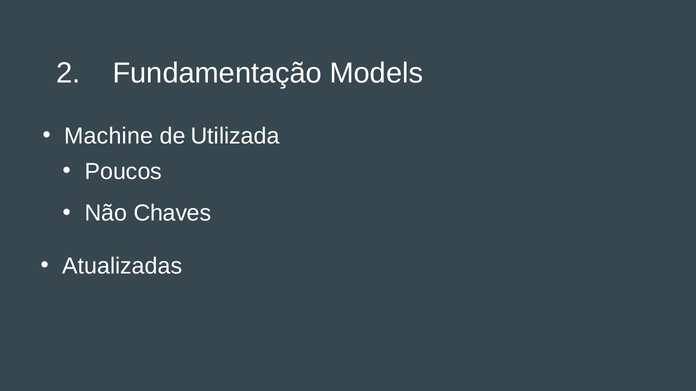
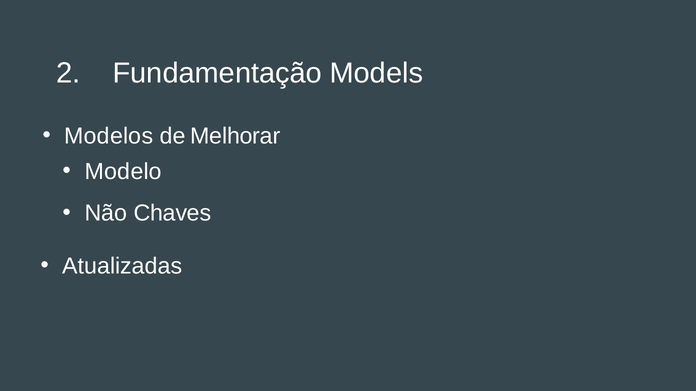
Machine: Machine -> Modelos
Utilizada: Utilizada -> Melhorar
Poucos: Poucos -> Modelo
